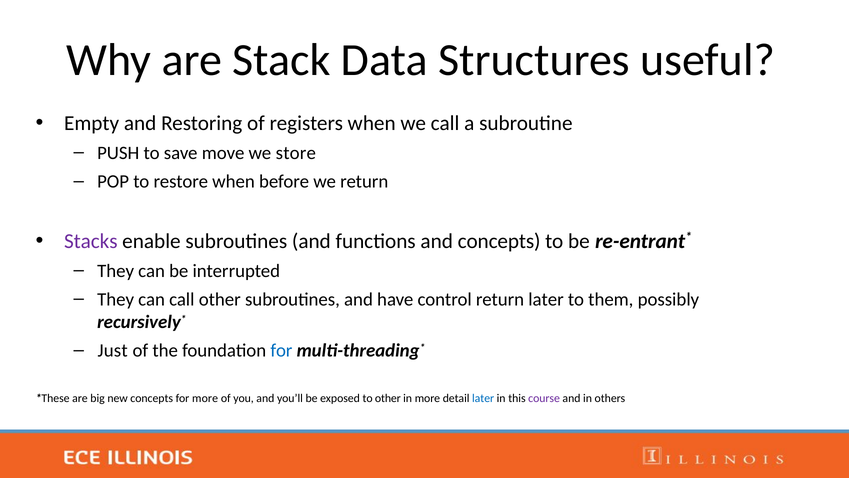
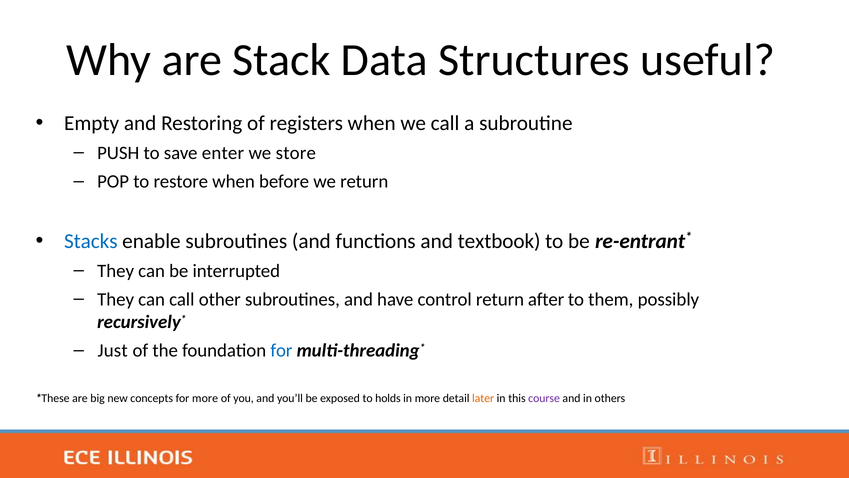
move: move -> enter
Stacks colour: purple -> blue
and concepts: concepts -> textbook
return later: later -> after
to other: other -> holds
later at (483, 398) colour: blue -> orange
